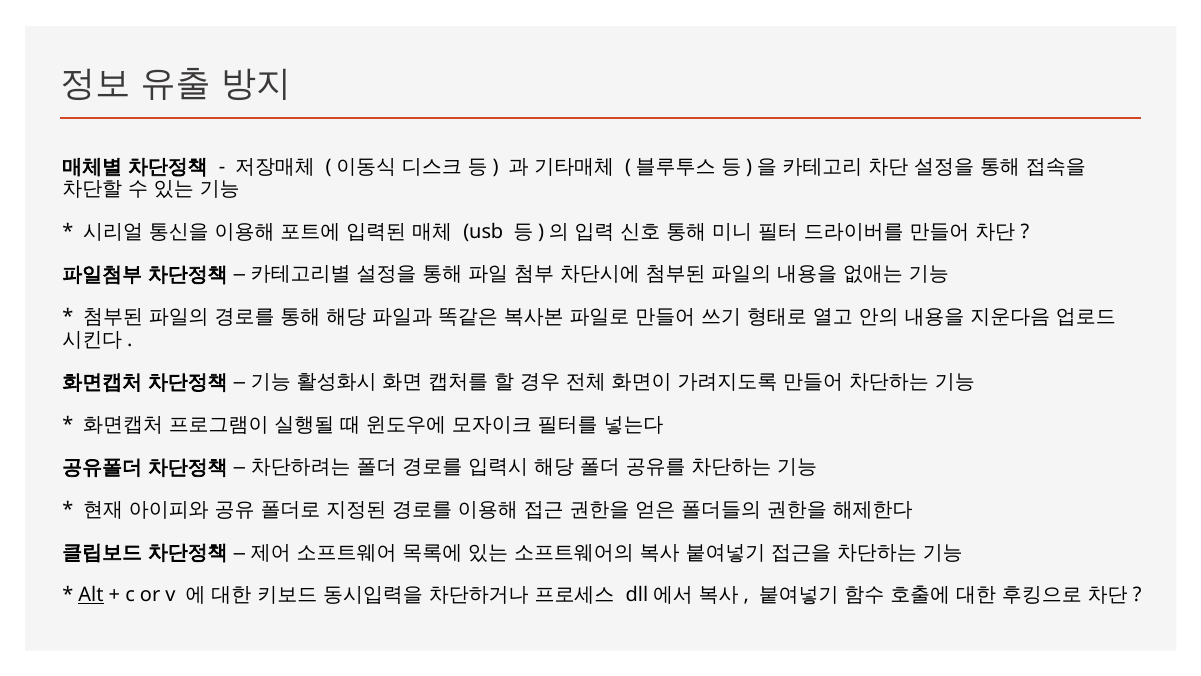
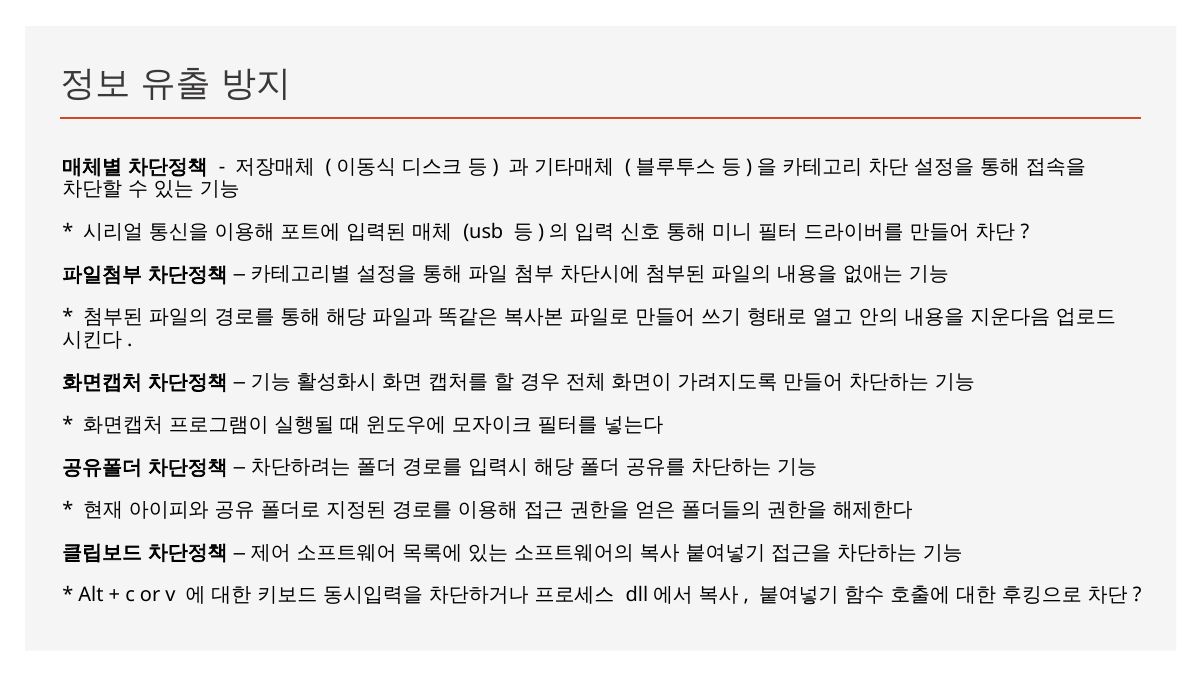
Alt underline: present -> none
